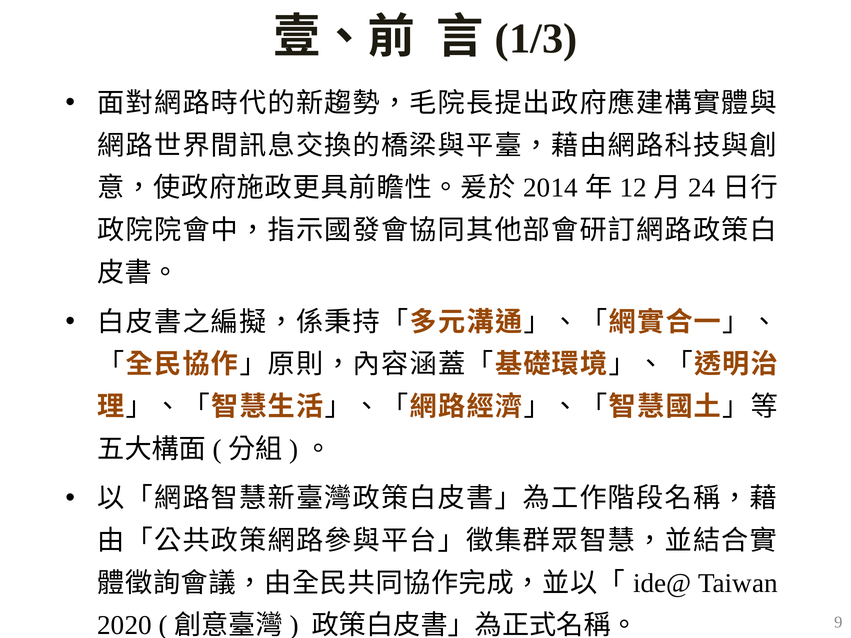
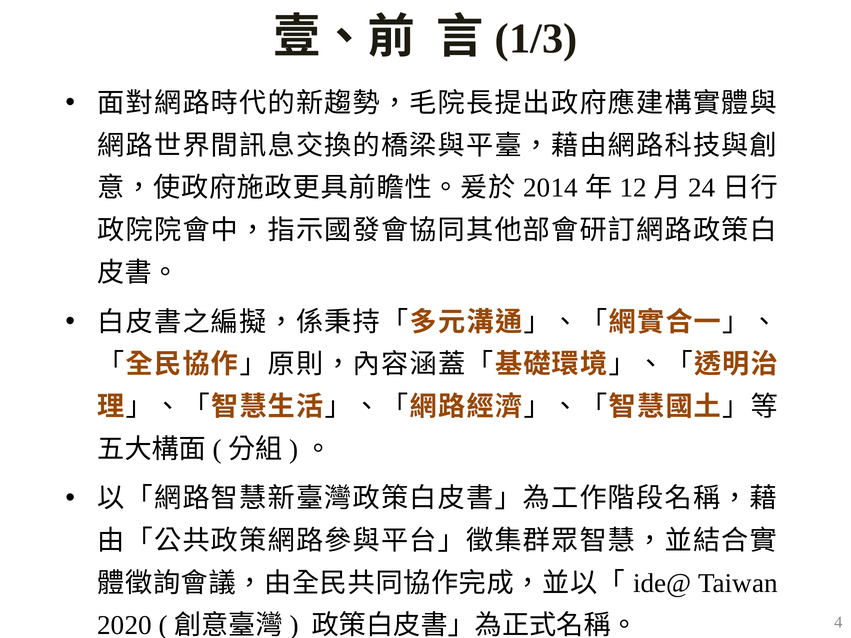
9: 9 -> 4
